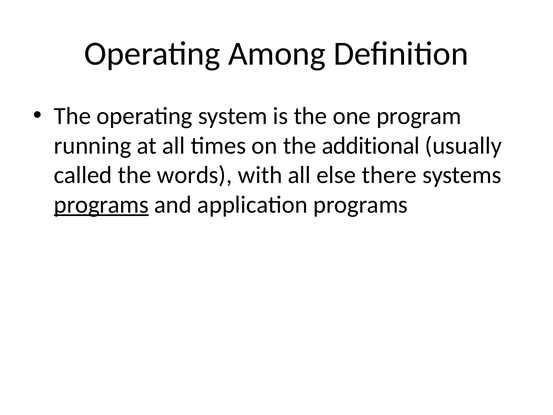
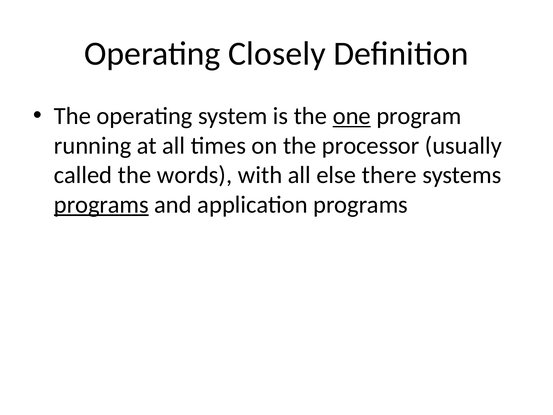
Among: Among -> Closely
one underline: none -> present
additional: additional -> processor
